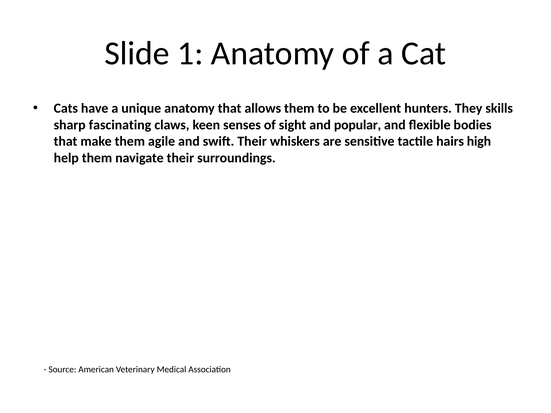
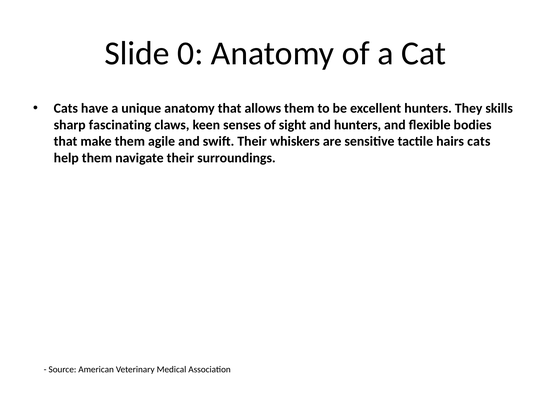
1: 1 -> 0
and popular: popular -> hunters
hairs high: high -> cats
